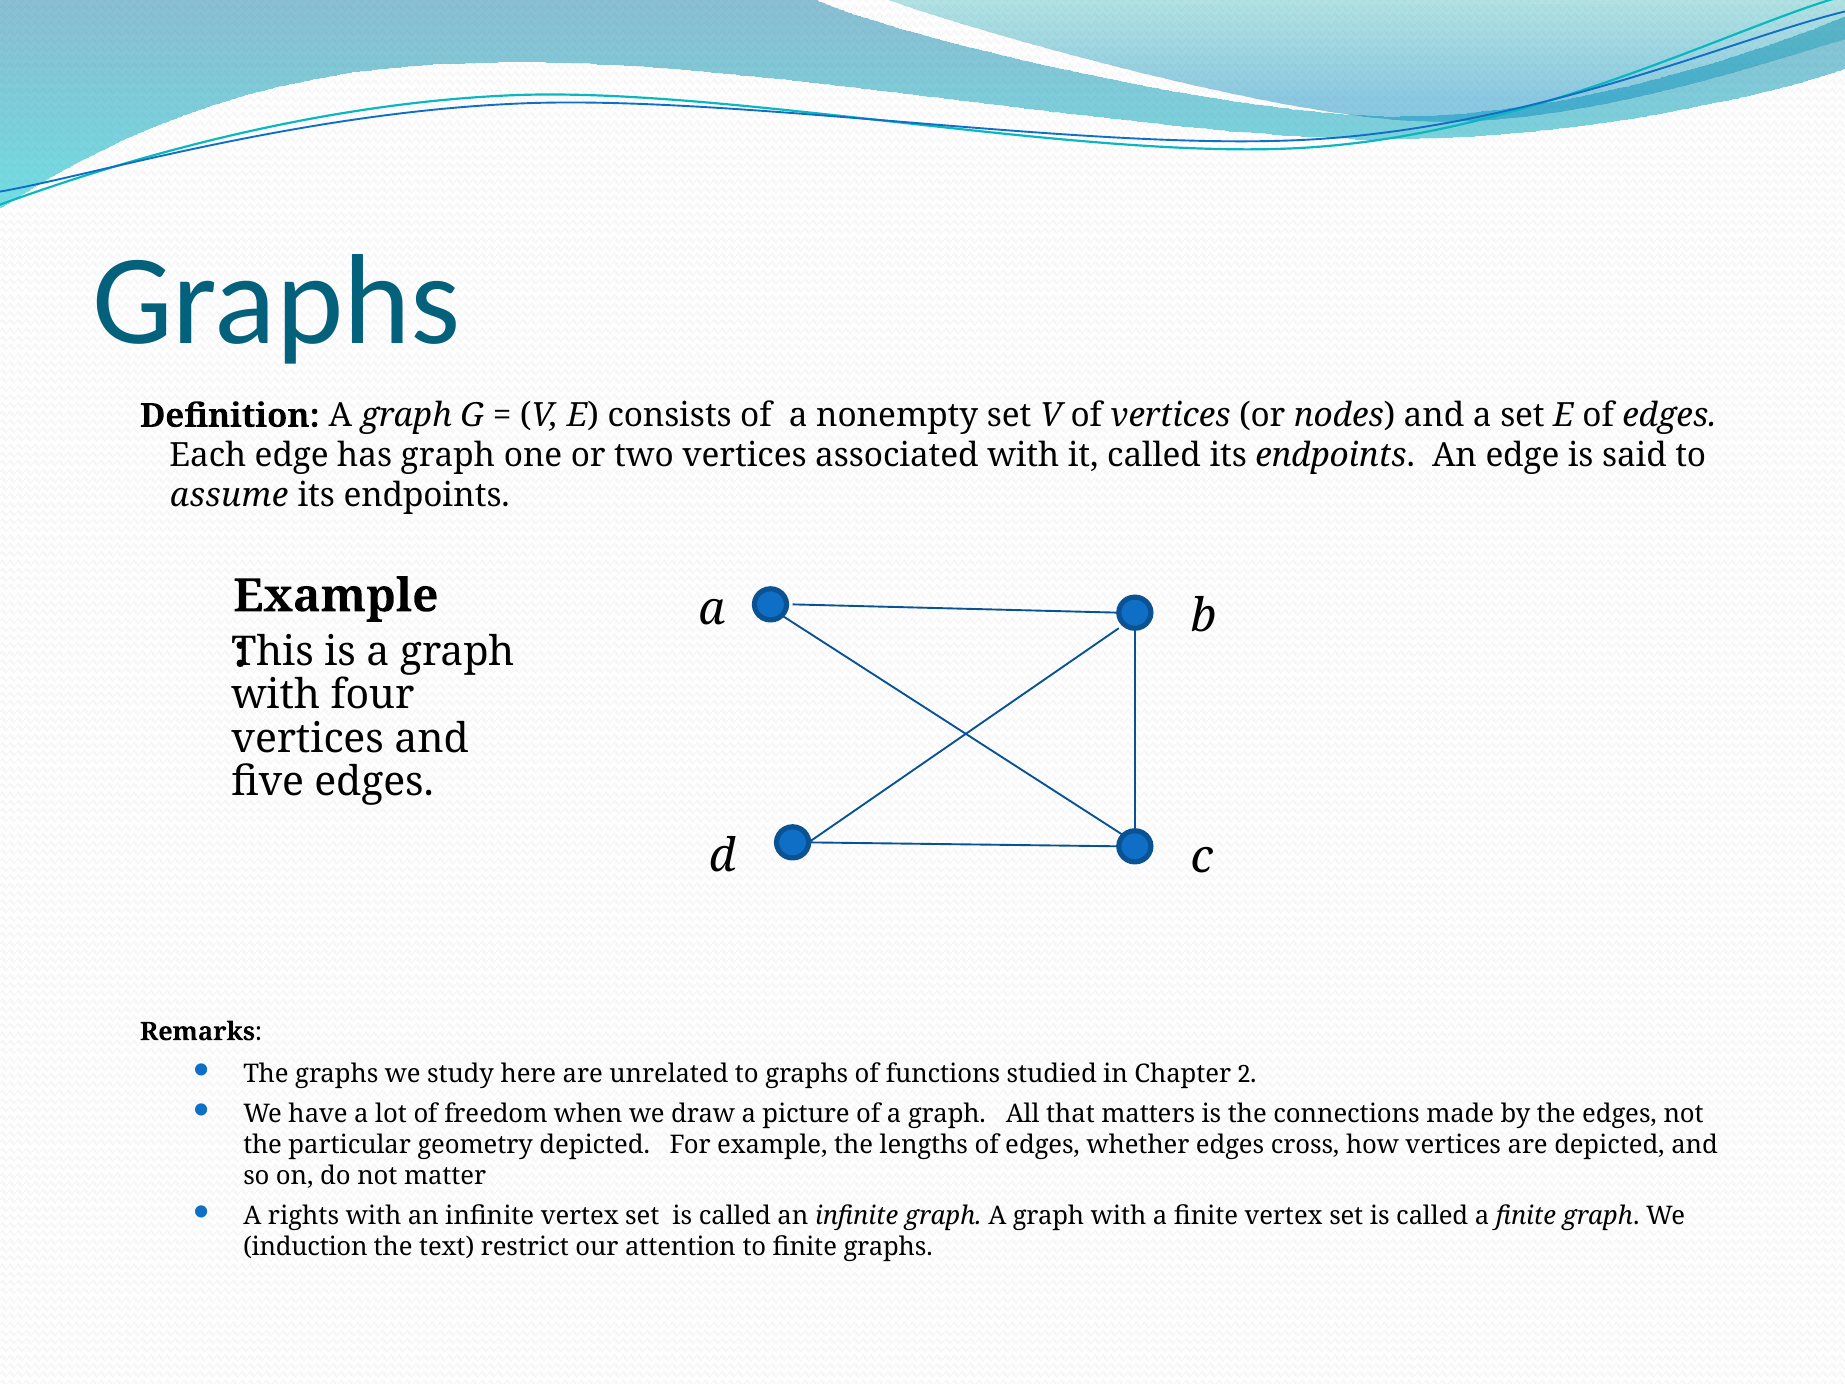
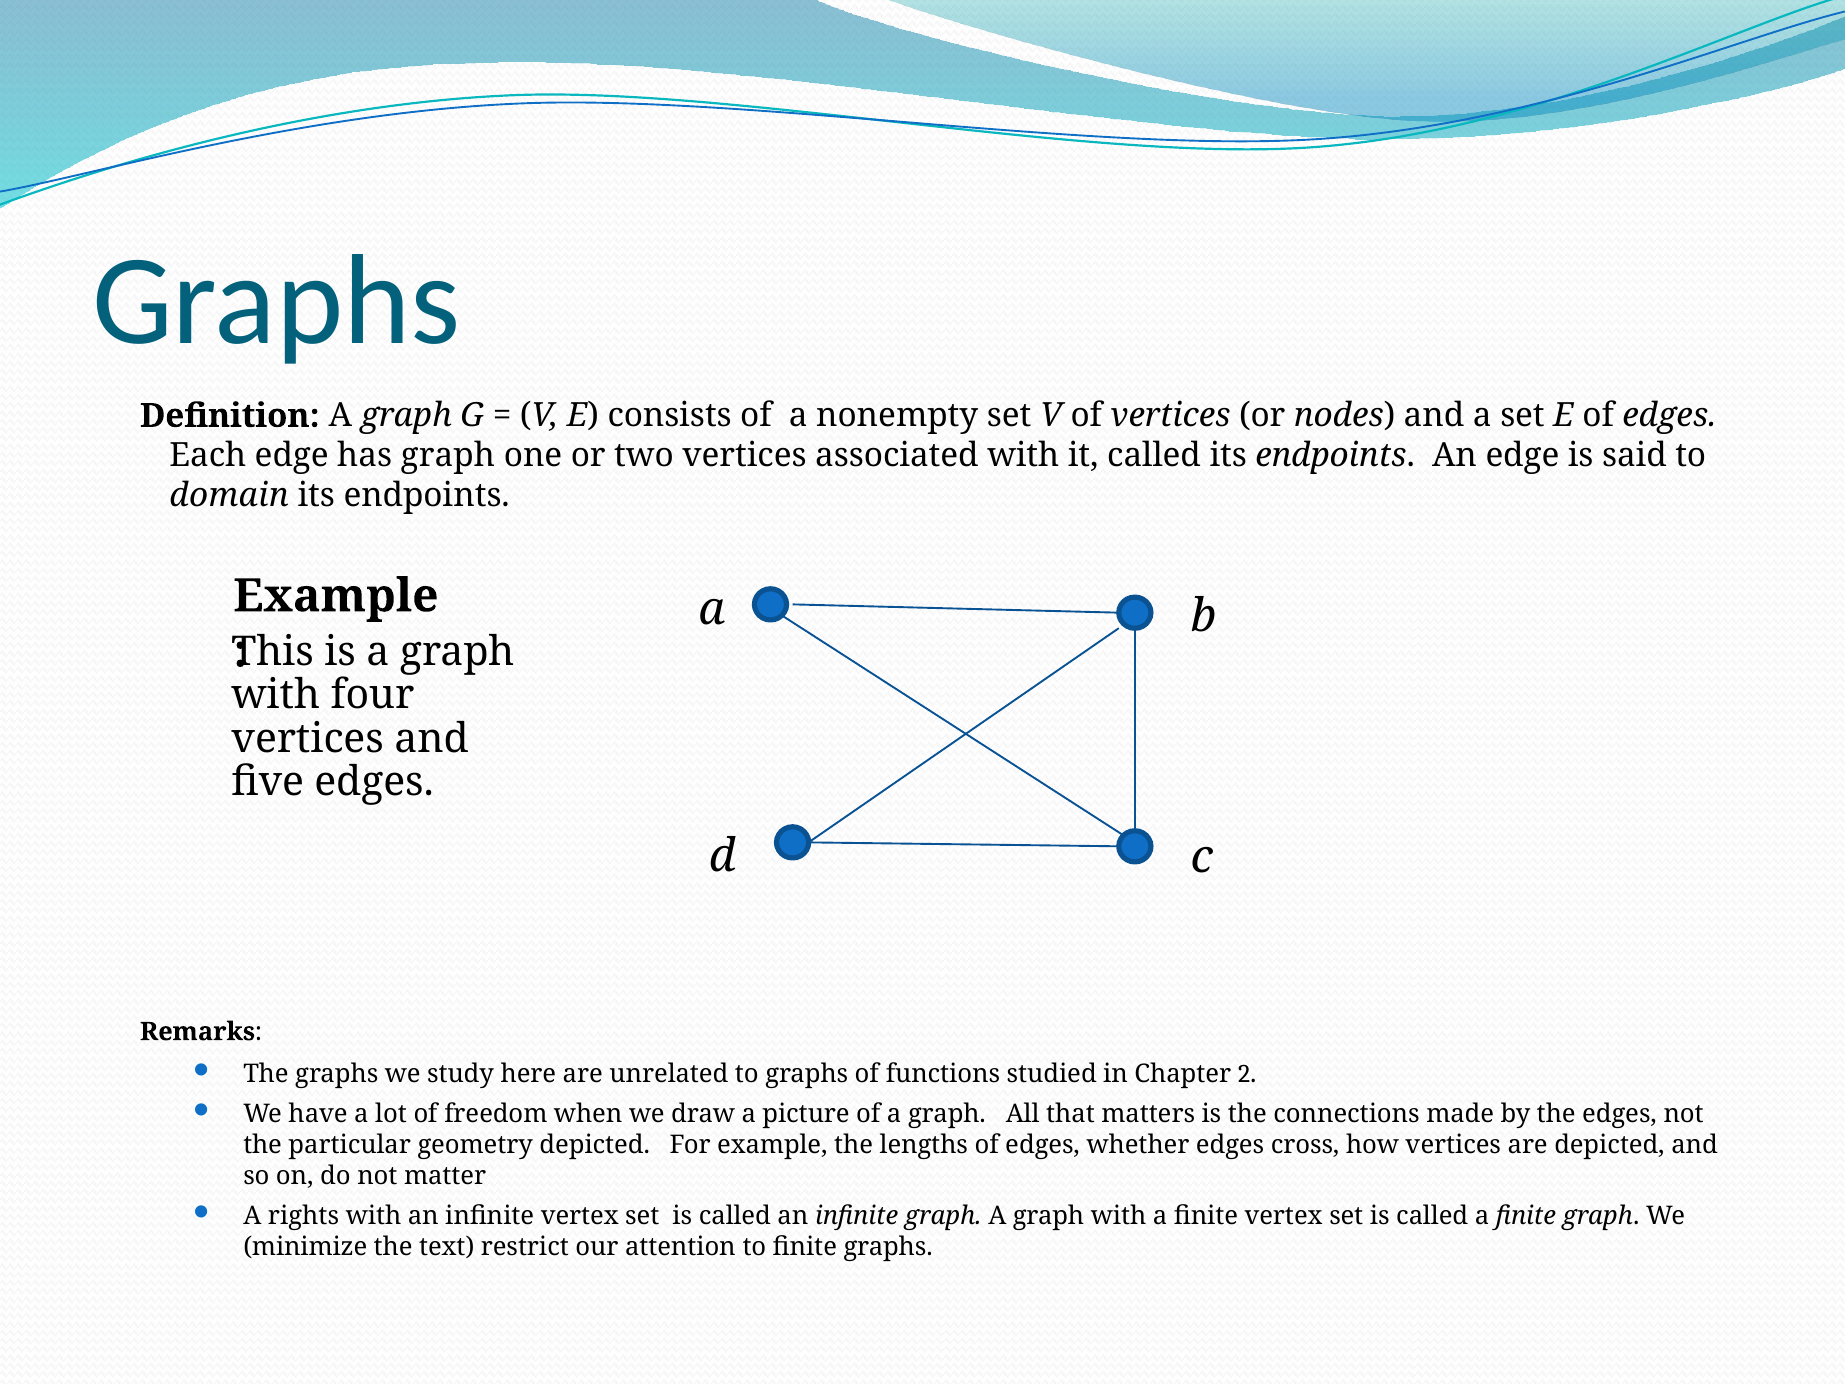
assume: assume -> domain
induction: induction -> minimize
